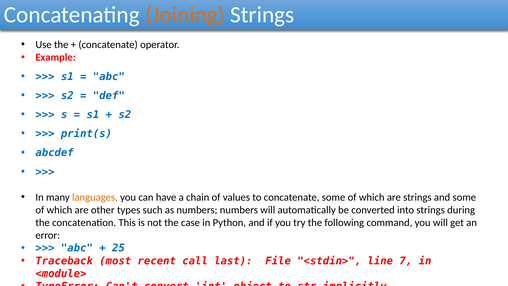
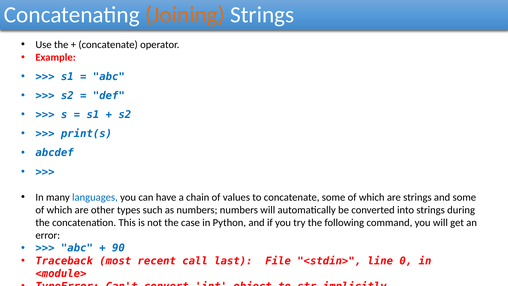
languages colour: orange -> blue
25: 25 -> 90
7: 7 -> 0
